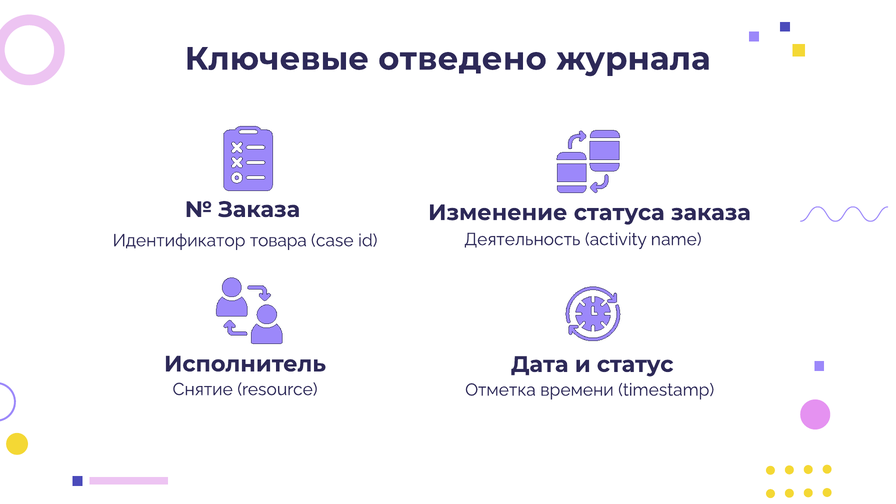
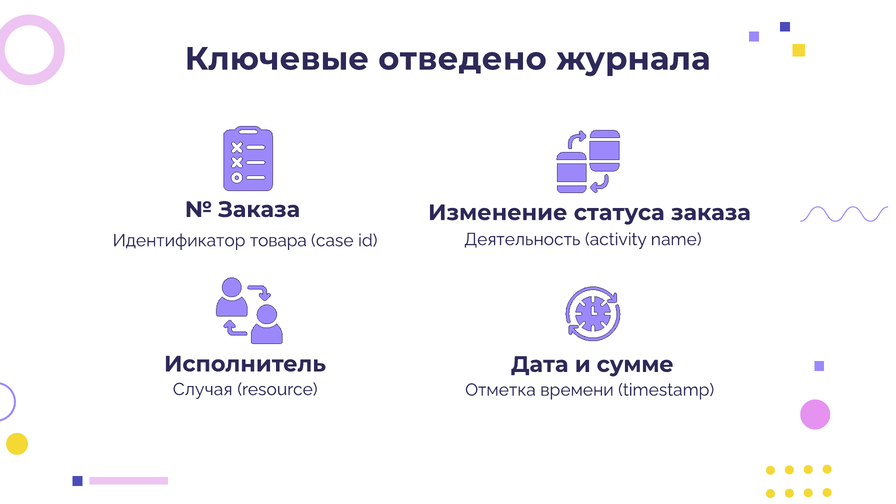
статус: статус -> сумме
Снятие: Снятие -> Случая
